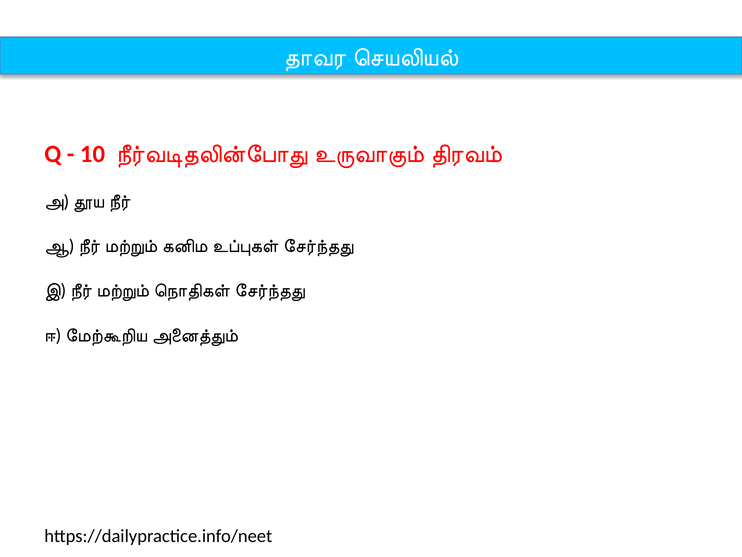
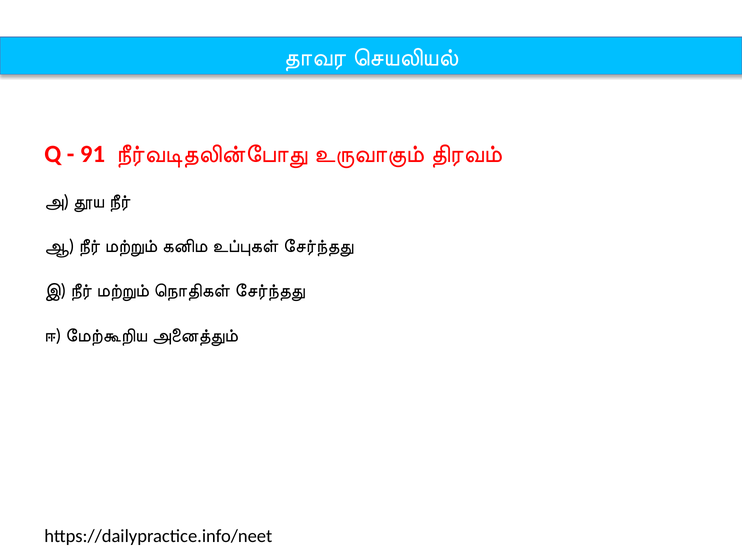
10: 10 -> 91
